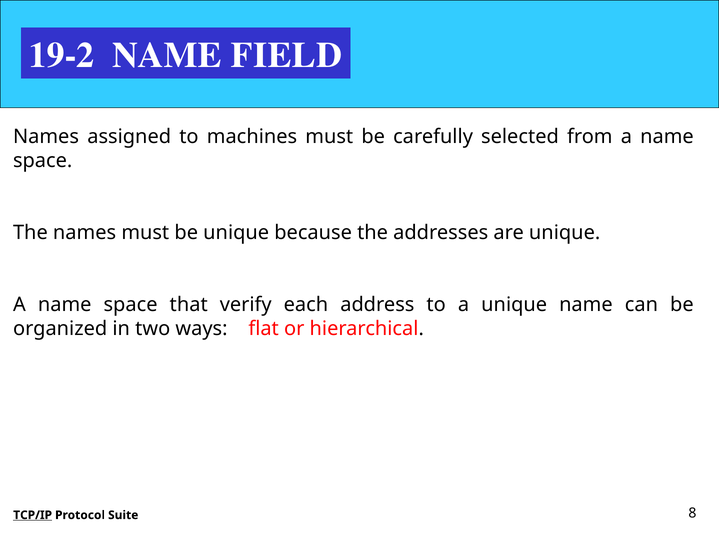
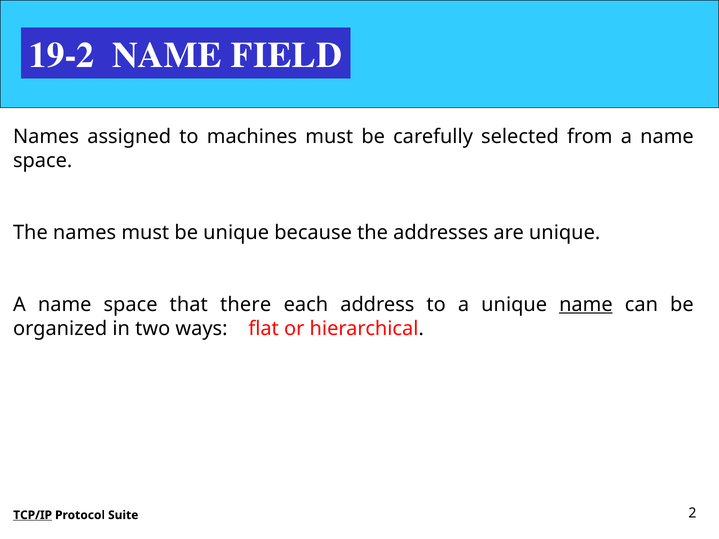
verify: verify -> there
name at (586, 305) underline: none -> present
8: 8 -> 2
